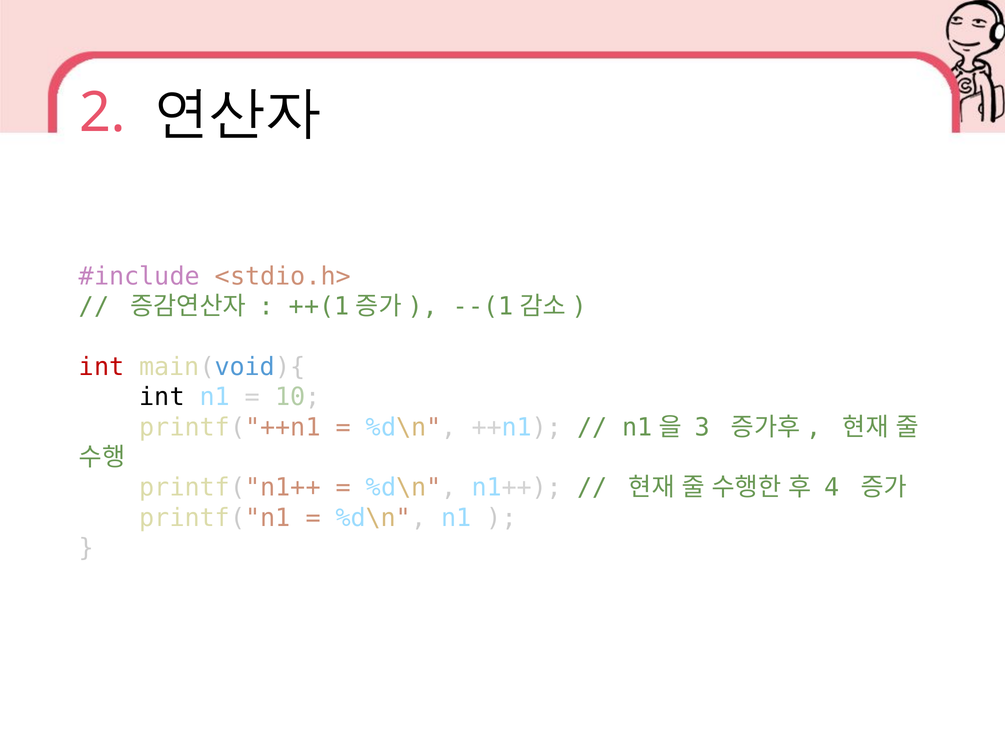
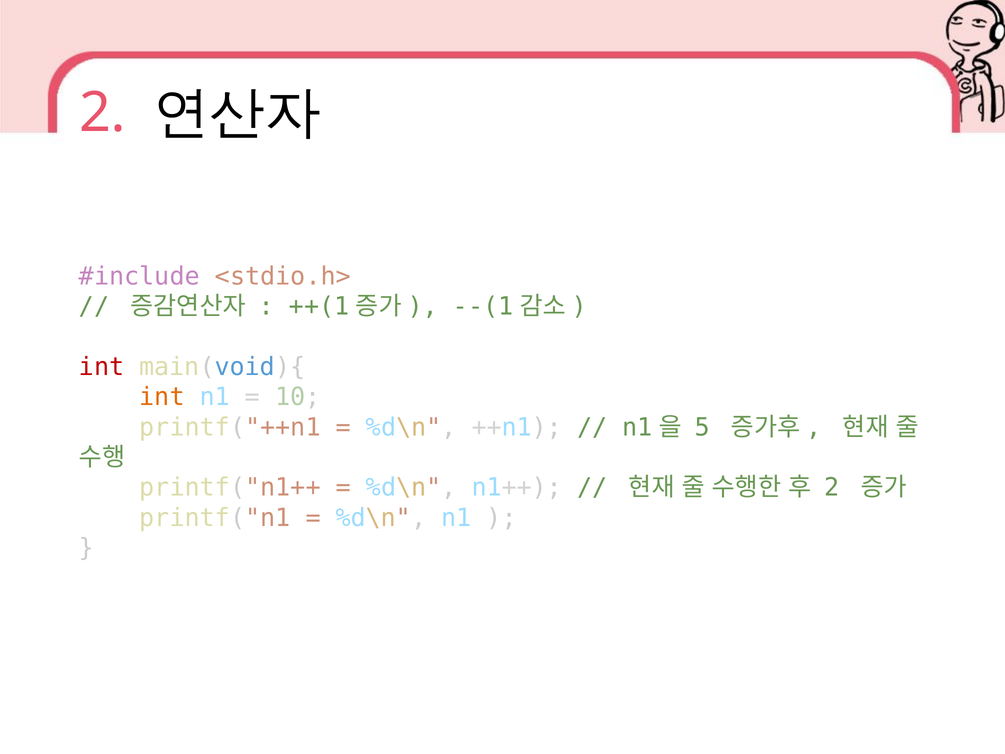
int at (162, 397) colour: black -> orange
3: 3 -> 5
4 at (832, 487): 4 -> 2
